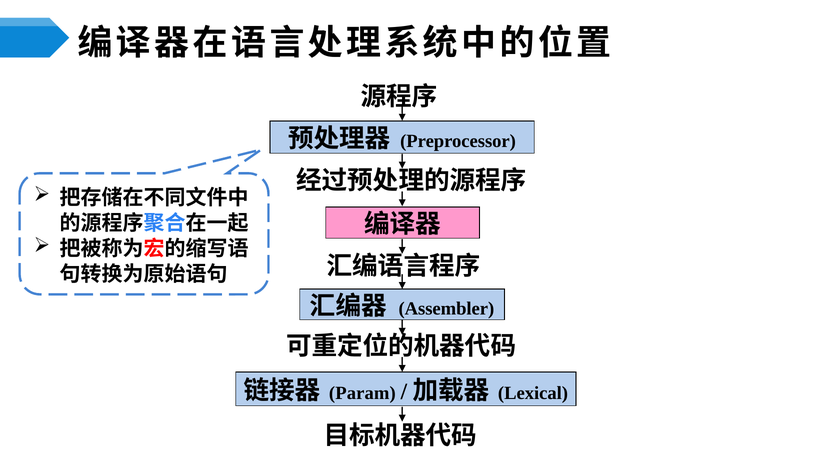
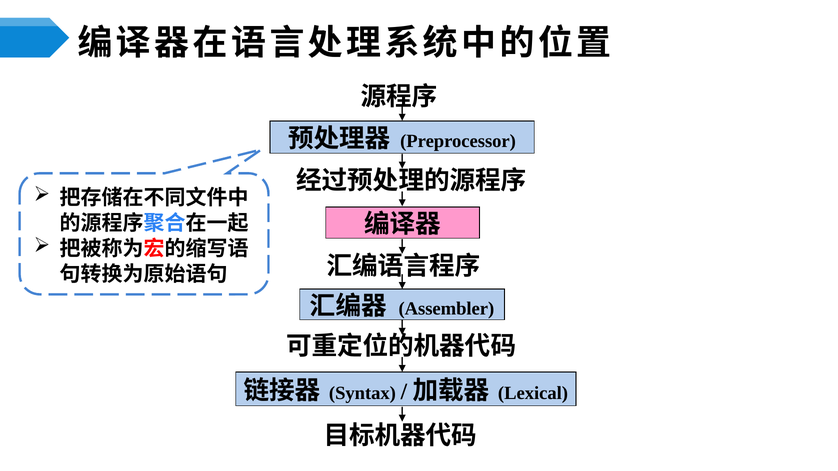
Param: Param -> Syntax
